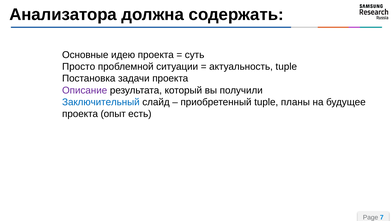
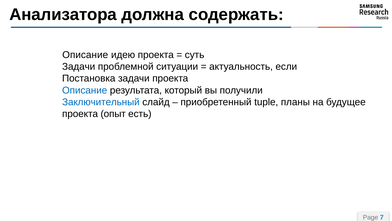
Основные at (85, 55): Основные -> Описание
Просто at (79, 67): Просто -> Задачи
актуальность tuple: tuple -> если
Описание at (85, 90) colour: purple -> blue
